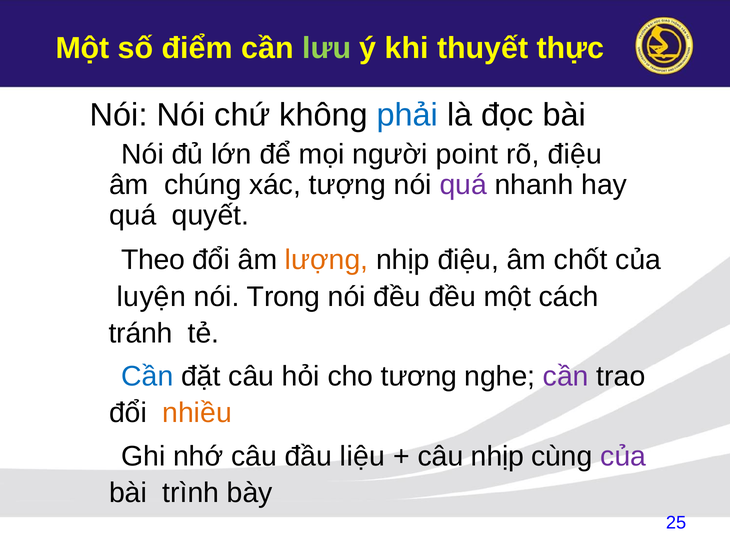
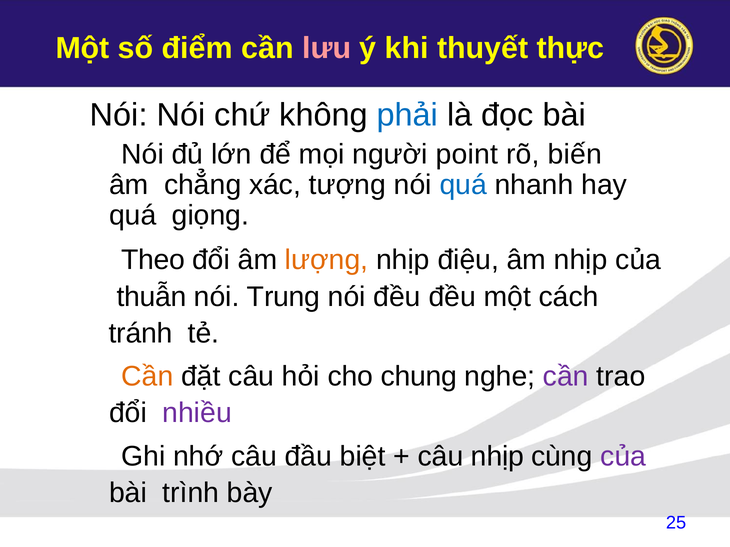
lưu colour: light green -> pink
rõ điệu: điệu -> biến
chúng: chúng -> chẳng
quá at (463, 185) colour: purple -> blue
quyết: quyết -> giọng
âm chốt: chốt -> nhịp
luyện: luyện -> thuẫn
Trong: Trong -> Trung
Cần at (147, 377) colour: blue -> orange
tương: tương -> chung
nhiều colour: orange -> purple
liệu: liệu -> biệt
